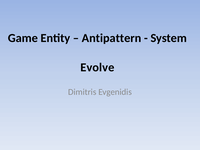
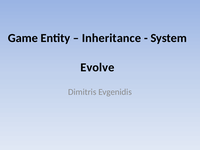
Antipattern: Antipattern -> Inheritance
